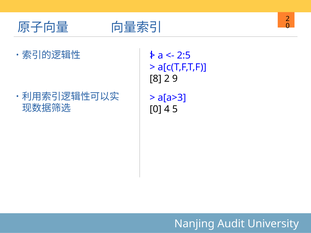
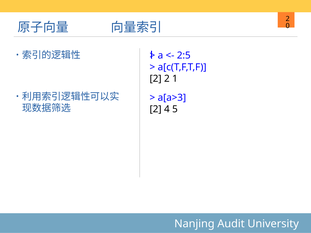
8 at (156, 79): 8 -> 2
9: 9 -> 1
0 at (156, 109): 0 -> 2
